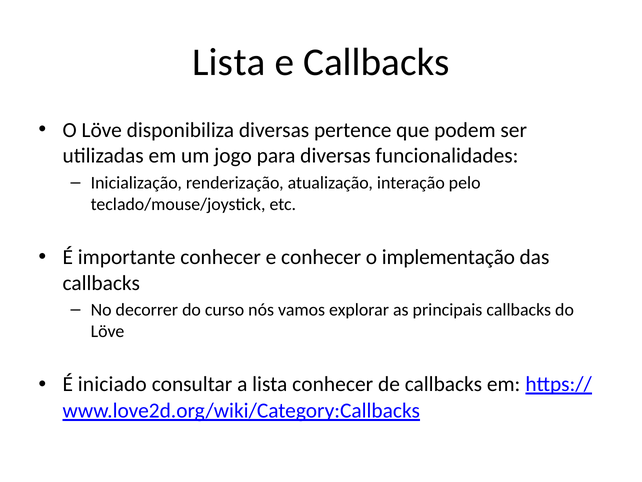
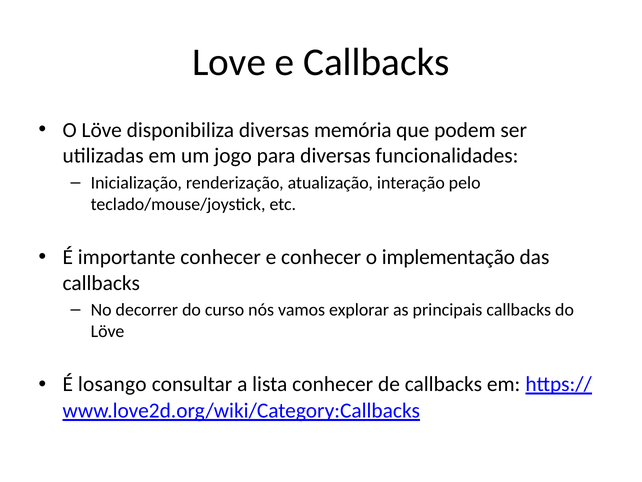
Lista at (229, 62): Lista -> Love
pertence: pertence -> memória
iniciado: iniciado -> losango
